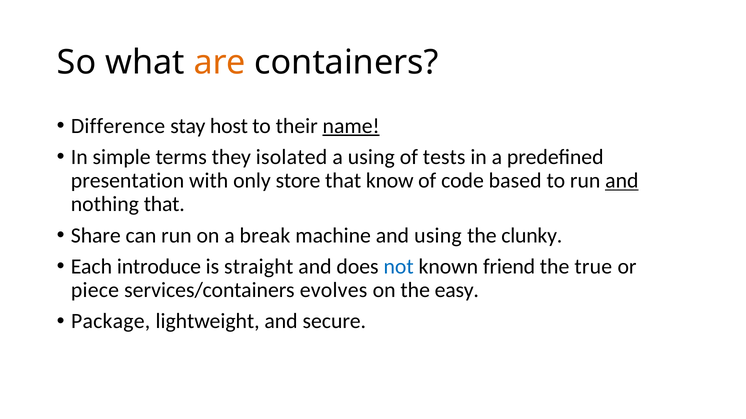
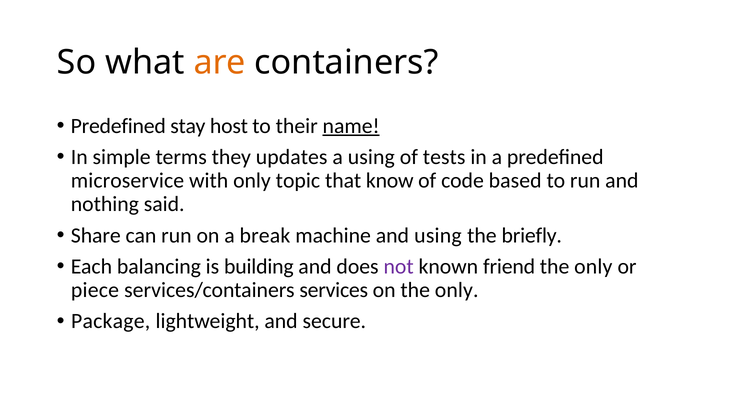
Difference at (118, 126): Difference -> Predefined
isolated: isolated -> updates
presentation: presentation -> microservice
store: store -> topic
and at (622, 181) underline: present -> none
nothing that: that -> said
clunky: clunky -> briefly
introduce: introduce -> balancing
straight: straight -> building
not colour: blue -> purple
true at (593, 267): true -> only
evolves: evolves -> services
on the easy: easy -> only
